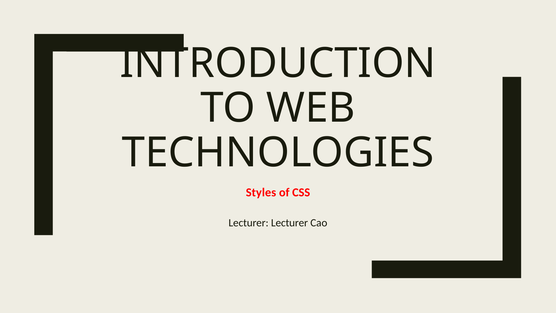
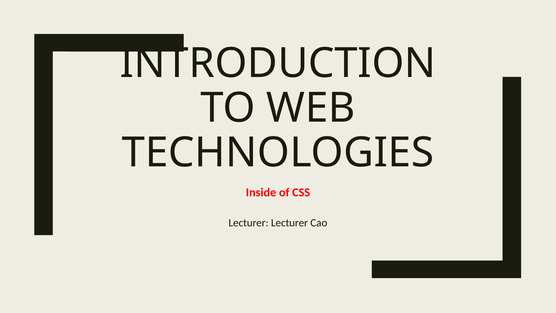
Styles: Styles -> Inside
